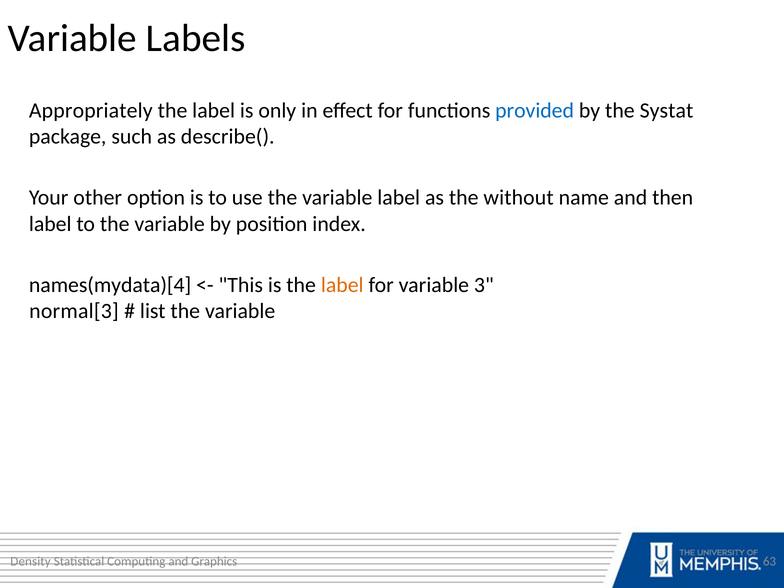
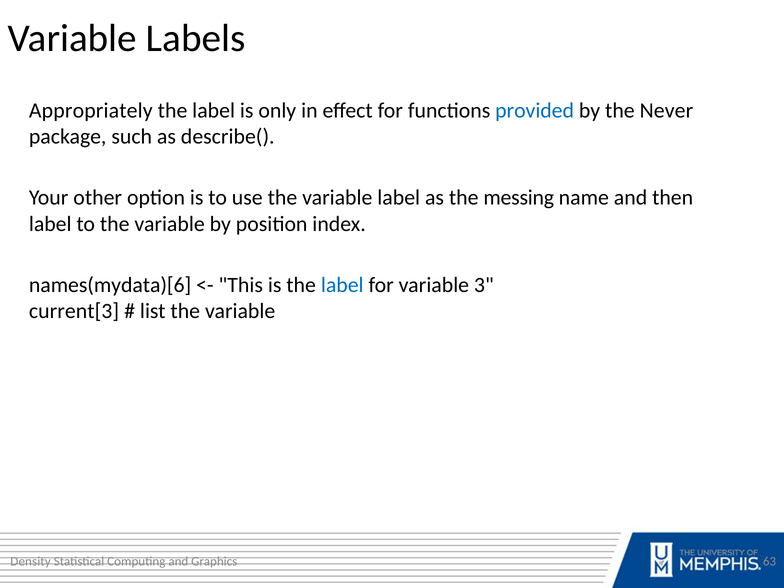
Systat: Systat -> Never
without: without -> messing
names(mydata)[4: names(mydata)[4 -> names(mydata)[6
label at (342, 285) colour: orange -> blue
normal[3: normal[3 -> current[3
